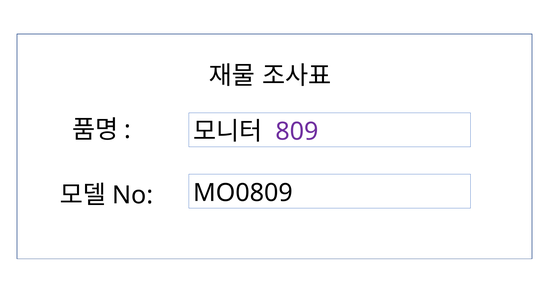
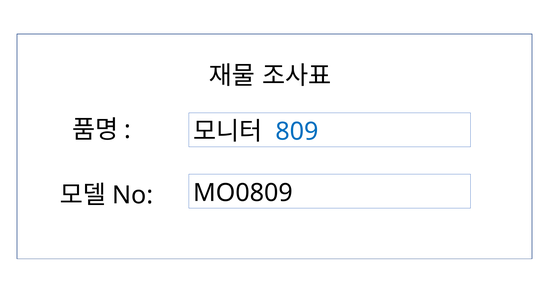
809 colour: purple -> blue
